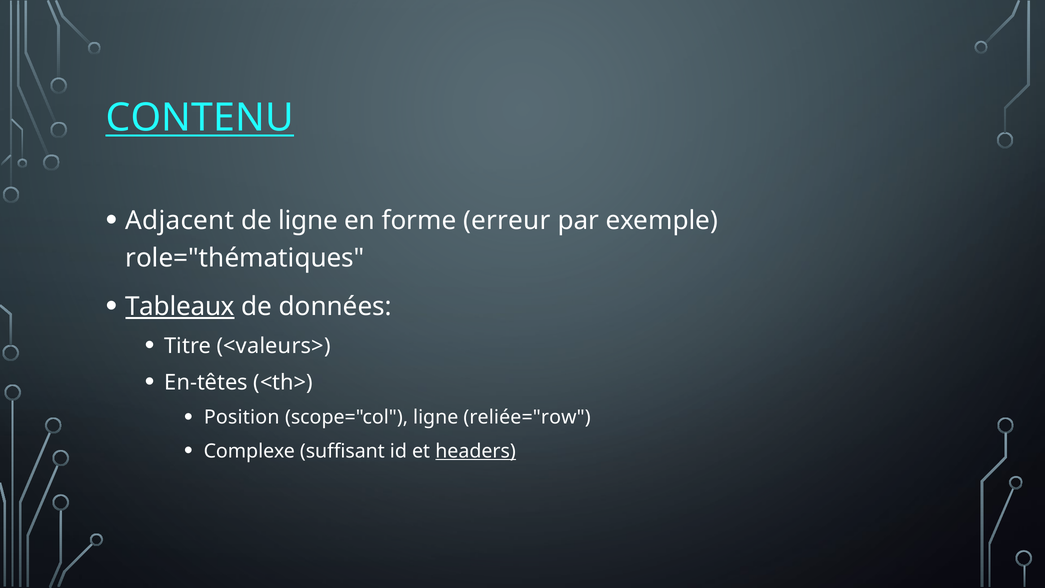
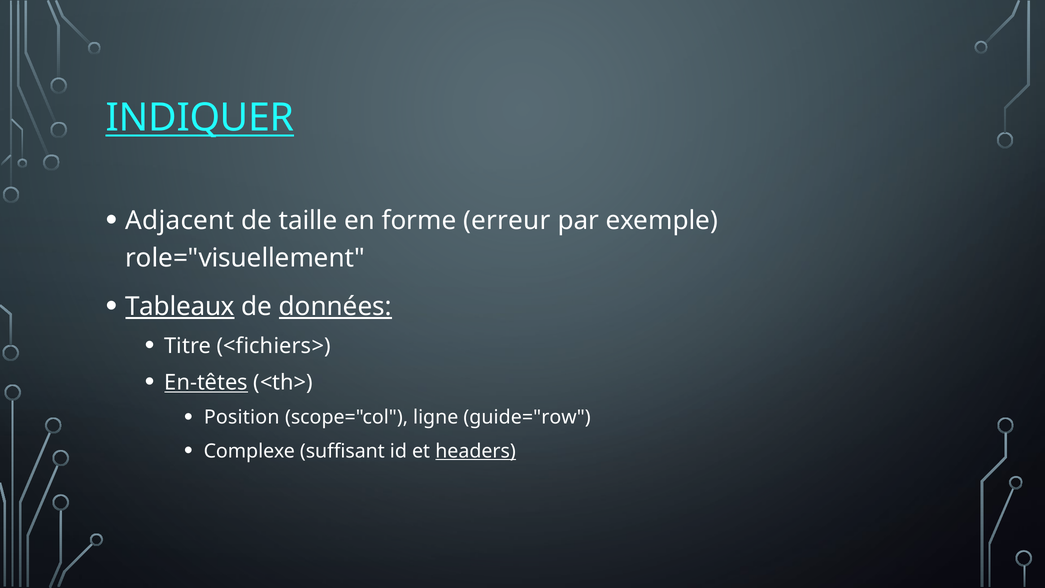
CONTENU: CONTENU -> INDIQUER
de ligne: ligne -> taille
role="thématiques: role="thématiques -> role="visuellement
données underline: none -> present
<valeurs>: <valeurs> -> <fichiers>
En-têtes underline: none -> present
reliée="row: reliée="row -> guide="row
